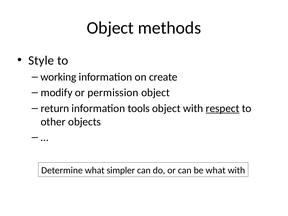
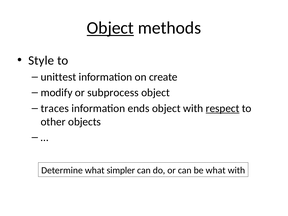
Object at (110, 28) underline: none -> present
working: working -> unittest
permission: permission -> subprocess
return: return -> traces
tools: tools -> ends
